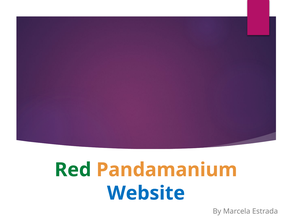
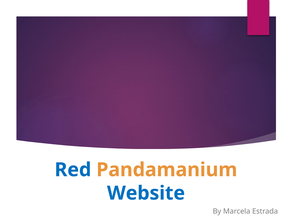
Red colour: green -> blue
